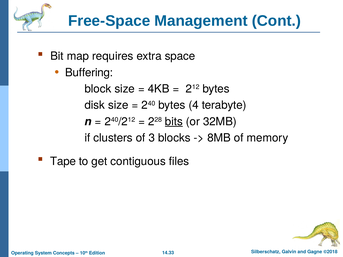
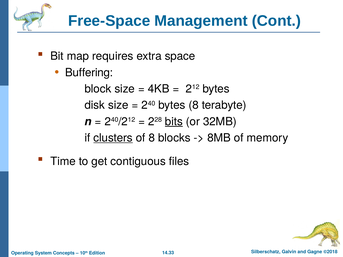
bytes 4: 4 -> 8
clusters underline: none -> present
of 3: 3 -> 8
Tape: Tape -> Time
